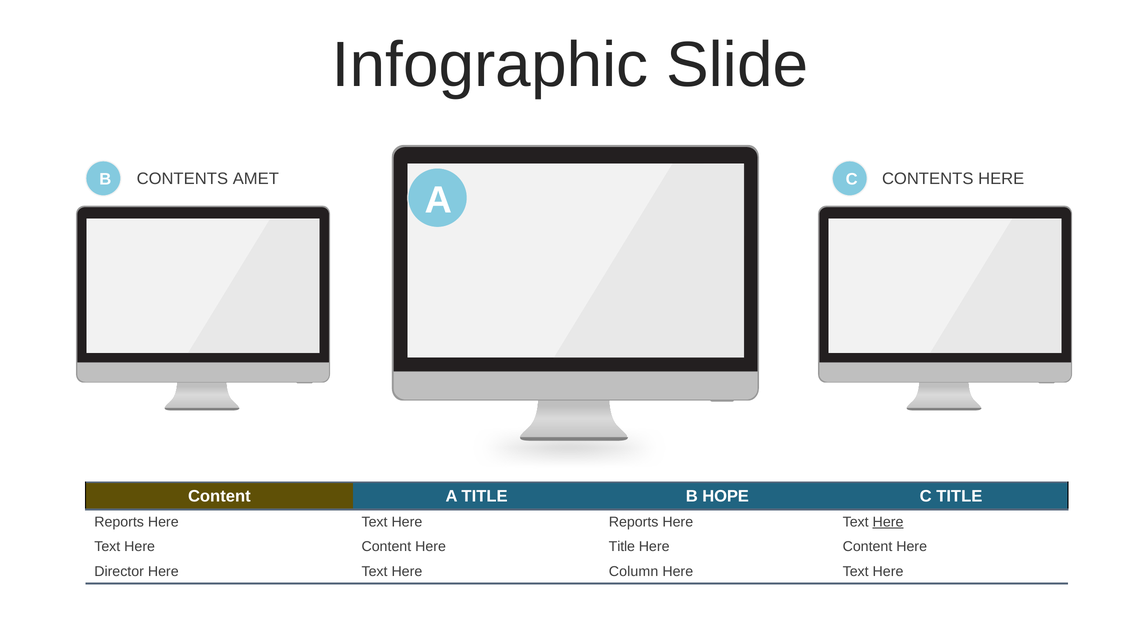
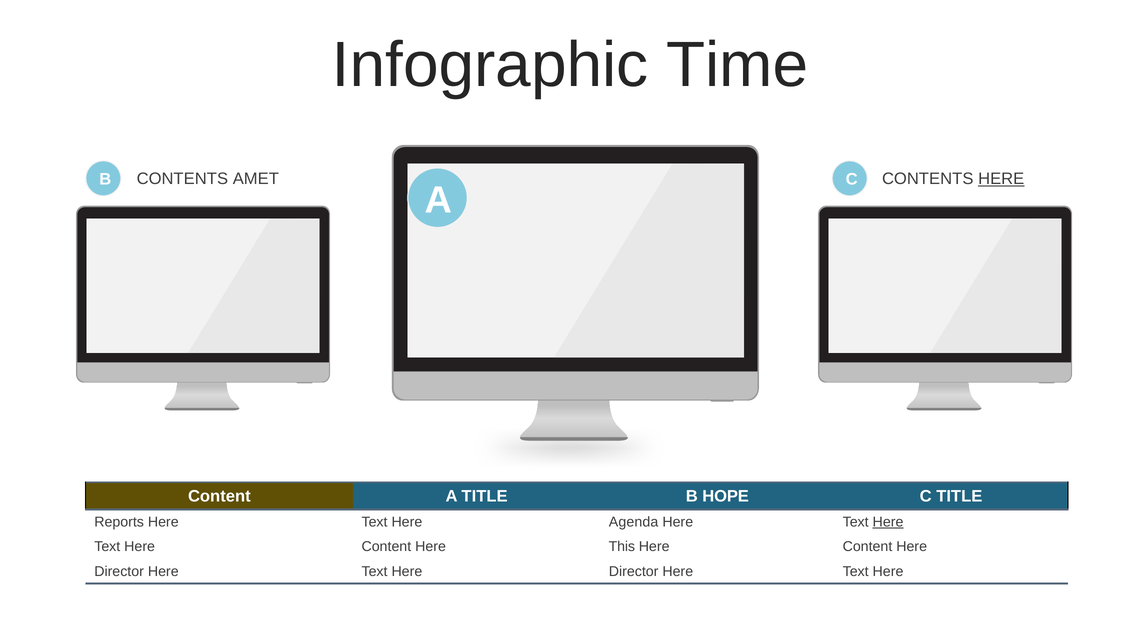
Slide: Slide -> Time
HERE at (1001, 179) underline: none -> present
Here Reports: Reports -> Agenda
Here Title: Title -> This
Text Here Column: Column -> Director
